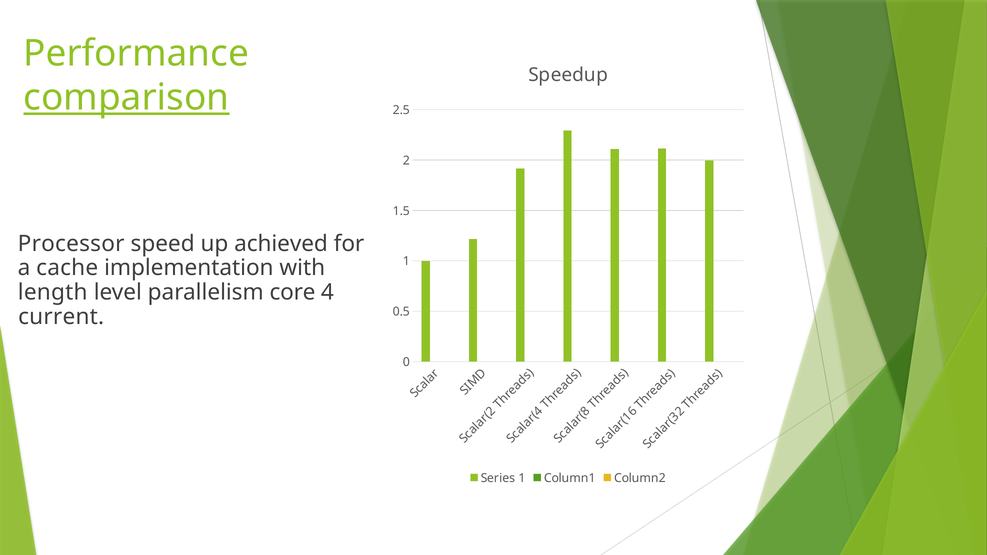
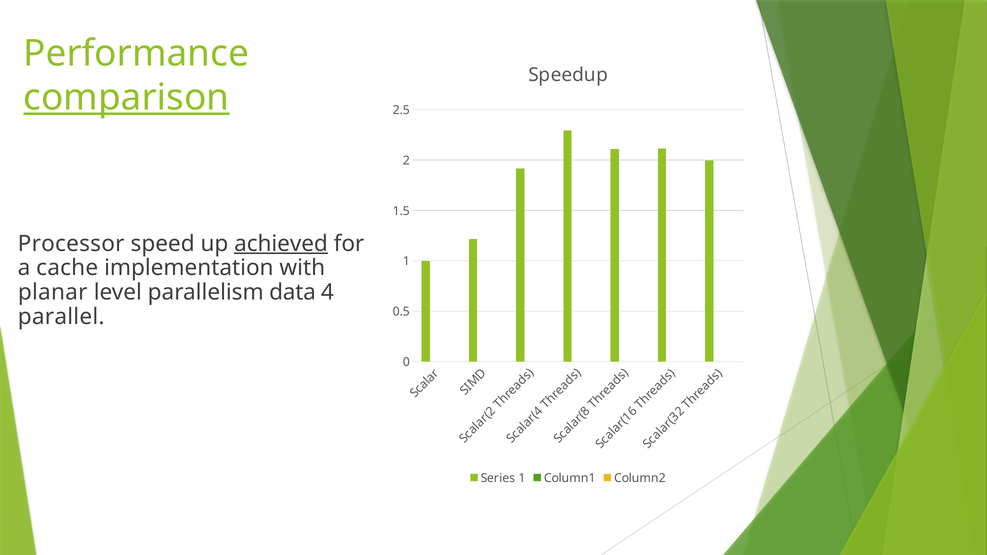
achieved underline: none -> present
length: length -> planar
core: core -> data
current: current -> parallel
